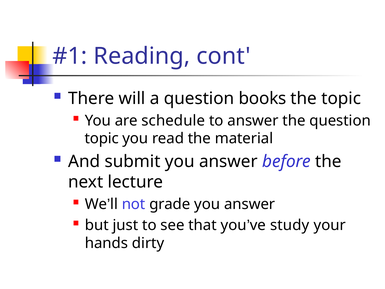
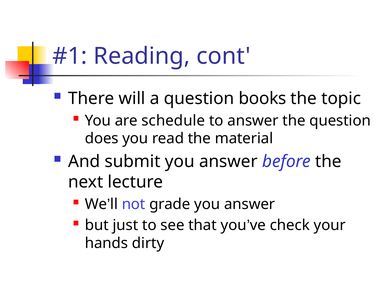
topic at (102, 138): topic -> does
study: study -> check
